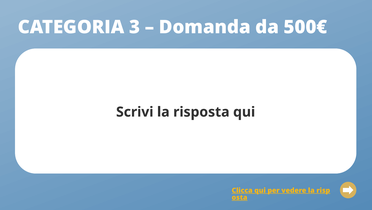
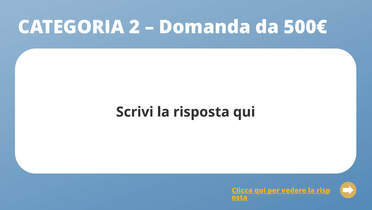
3: 3 -> 2
